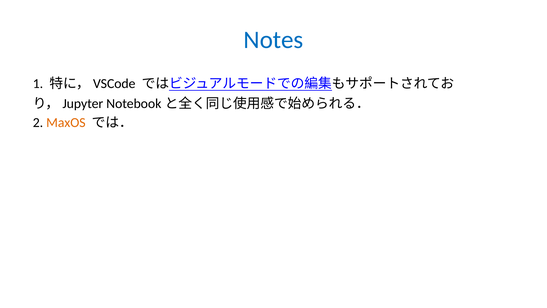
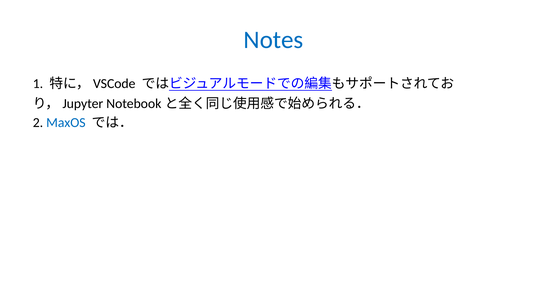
MaxOS colour: orange -> blue
